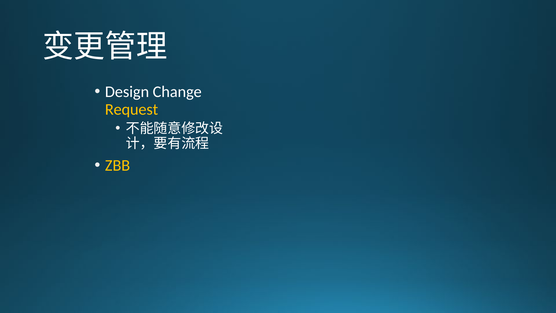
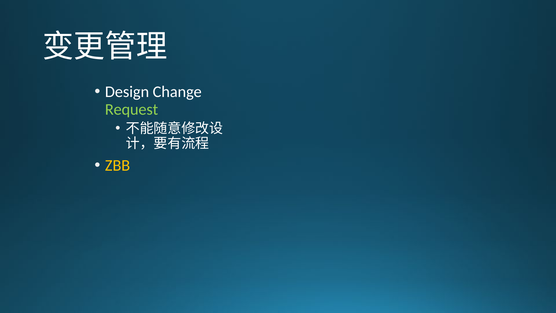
Request colour: yellow -> light green
